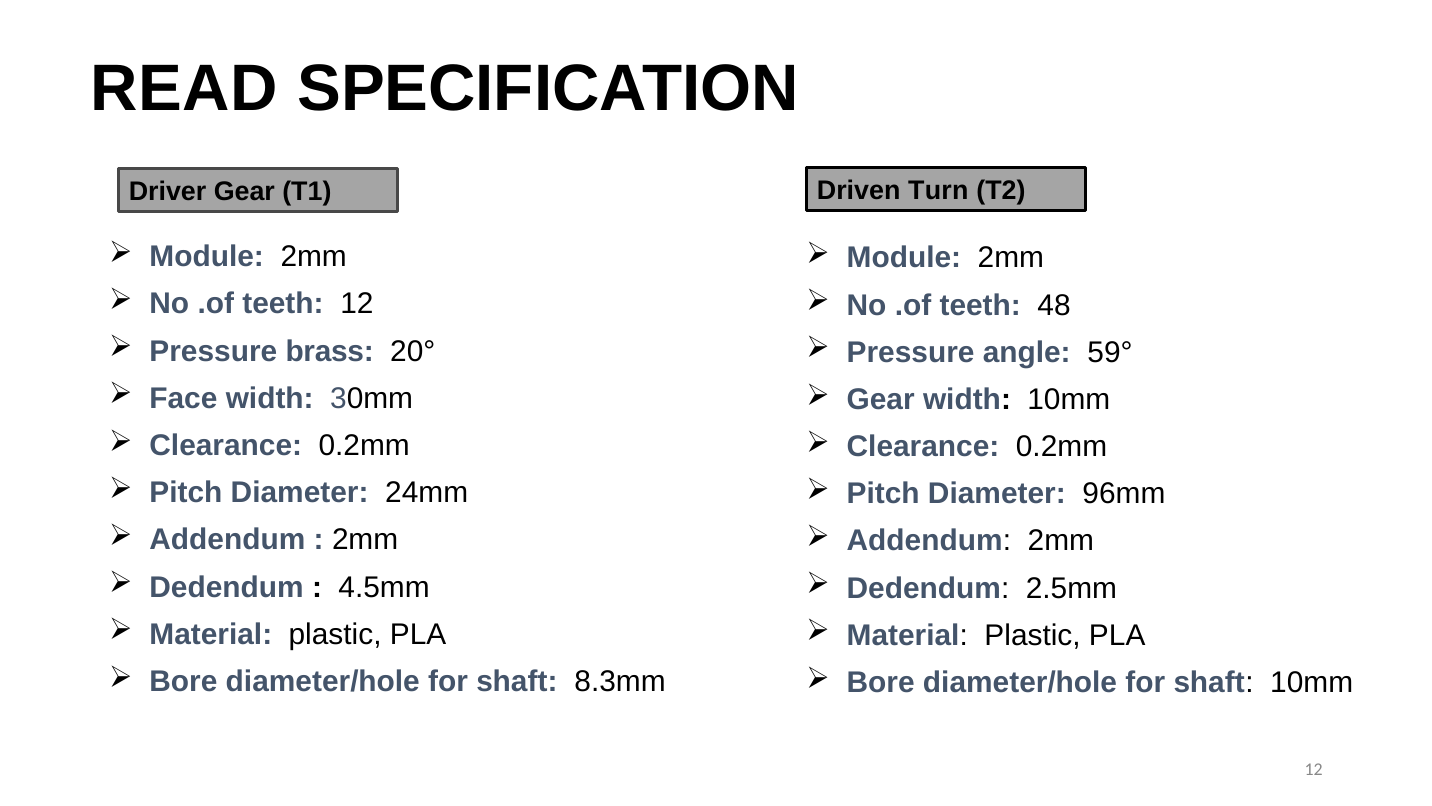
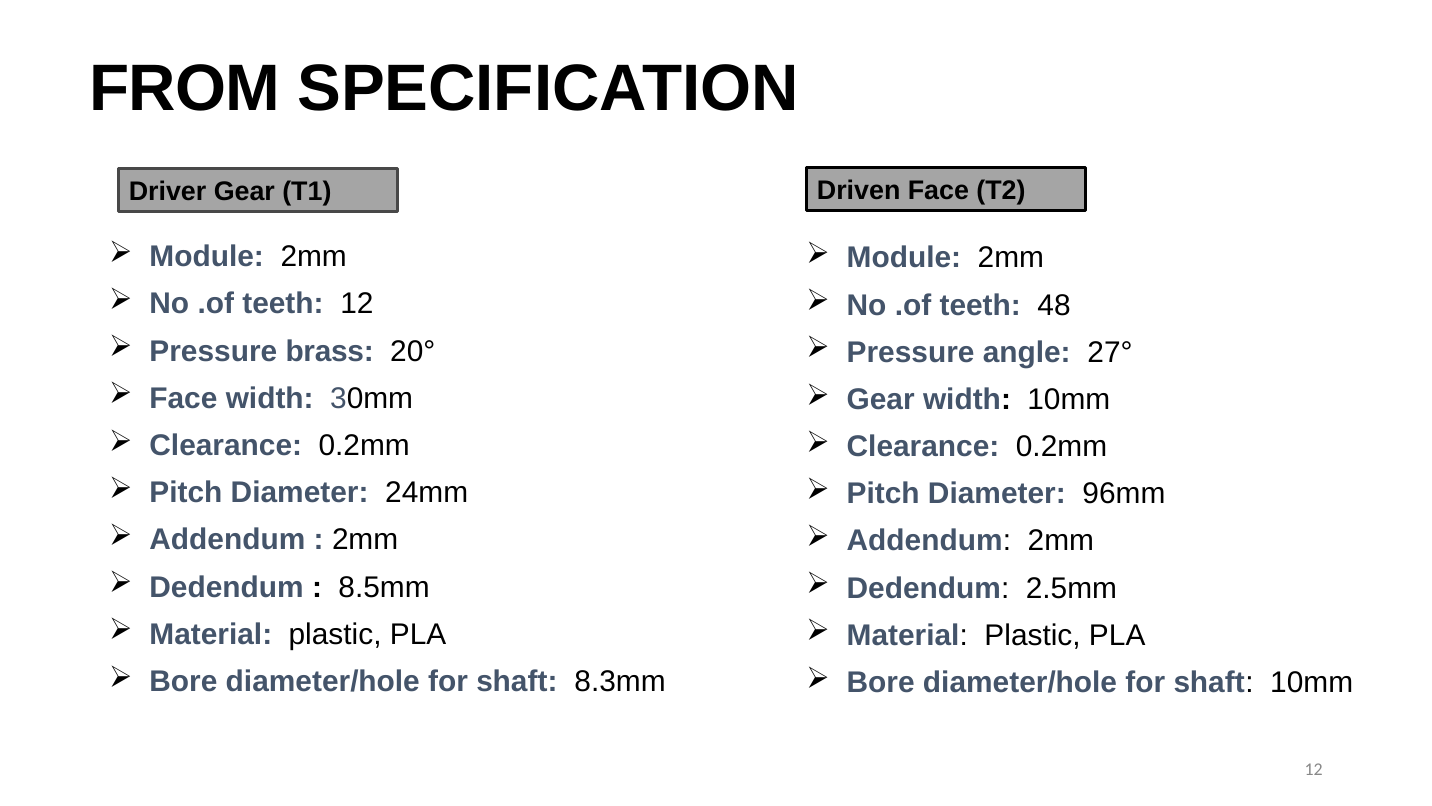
READ: READ -> FROM
Driven Turn: Turn -> Face
59°: 59° -> 27°
4.5mm: 4.5mm -> 8.5mm
